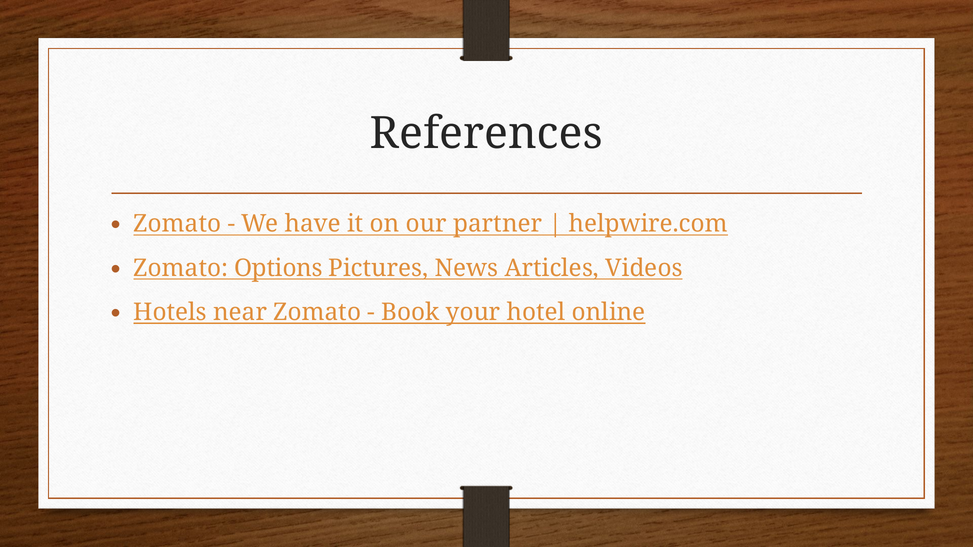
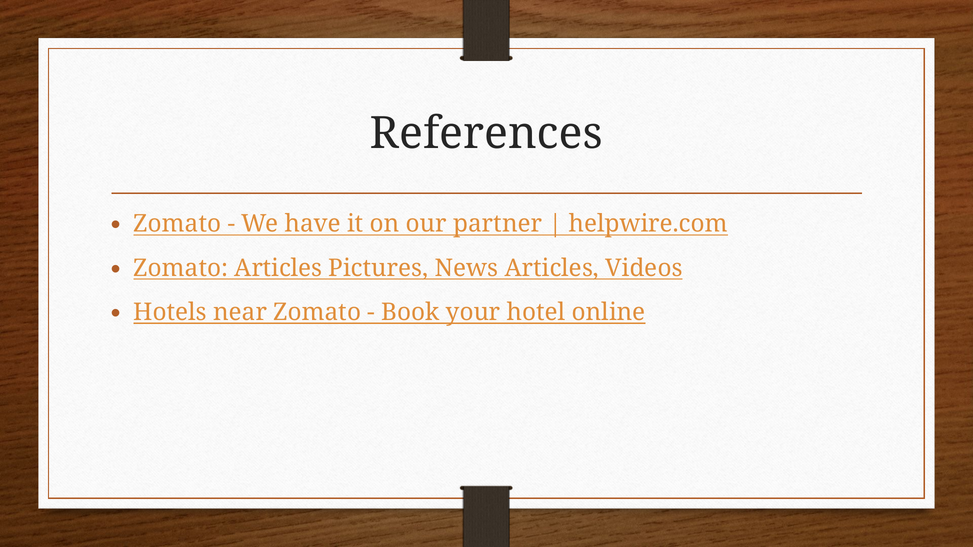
Zomato Options: Options -> Articles
